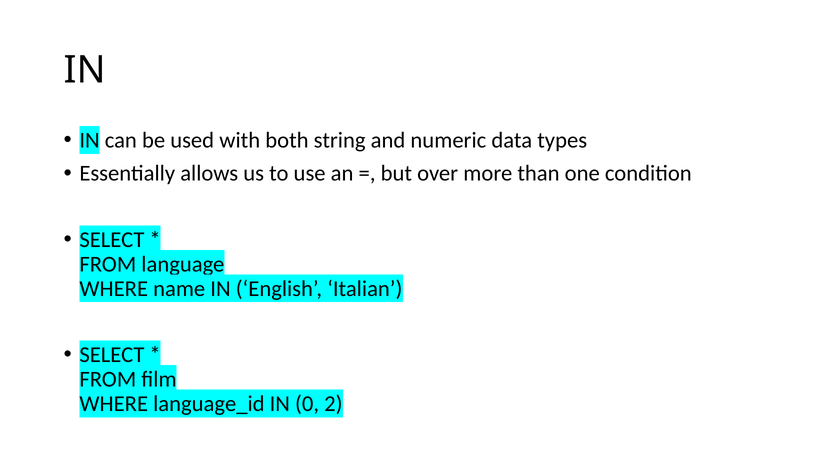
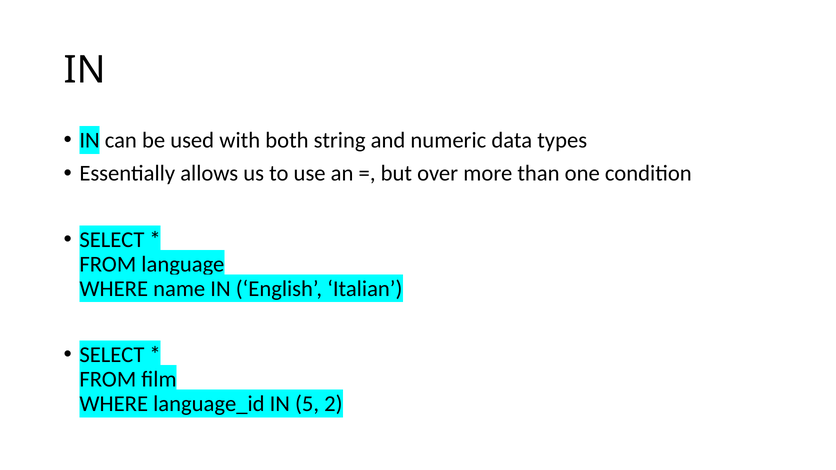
0: 0 -> 5
